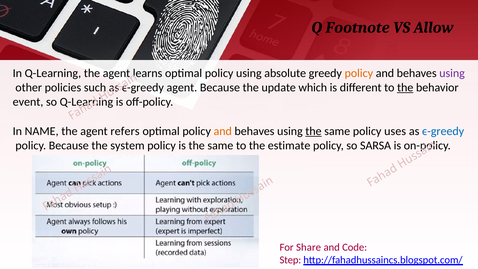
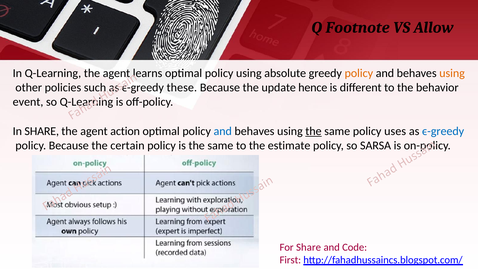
using at (452, 73) colour: purple -> orange
agent at (182, 87): agent -> these
which: which -> hence
the at (405, 87) underline: present -> none
In NAME: NAME -> SHARE
refers: refers -> action
and at (223, 131) colour: orange -> blue
system: system -> certain
Step: Step -> First
